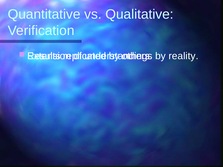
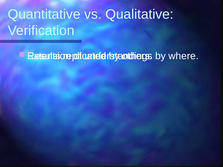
reality: reality -> where
